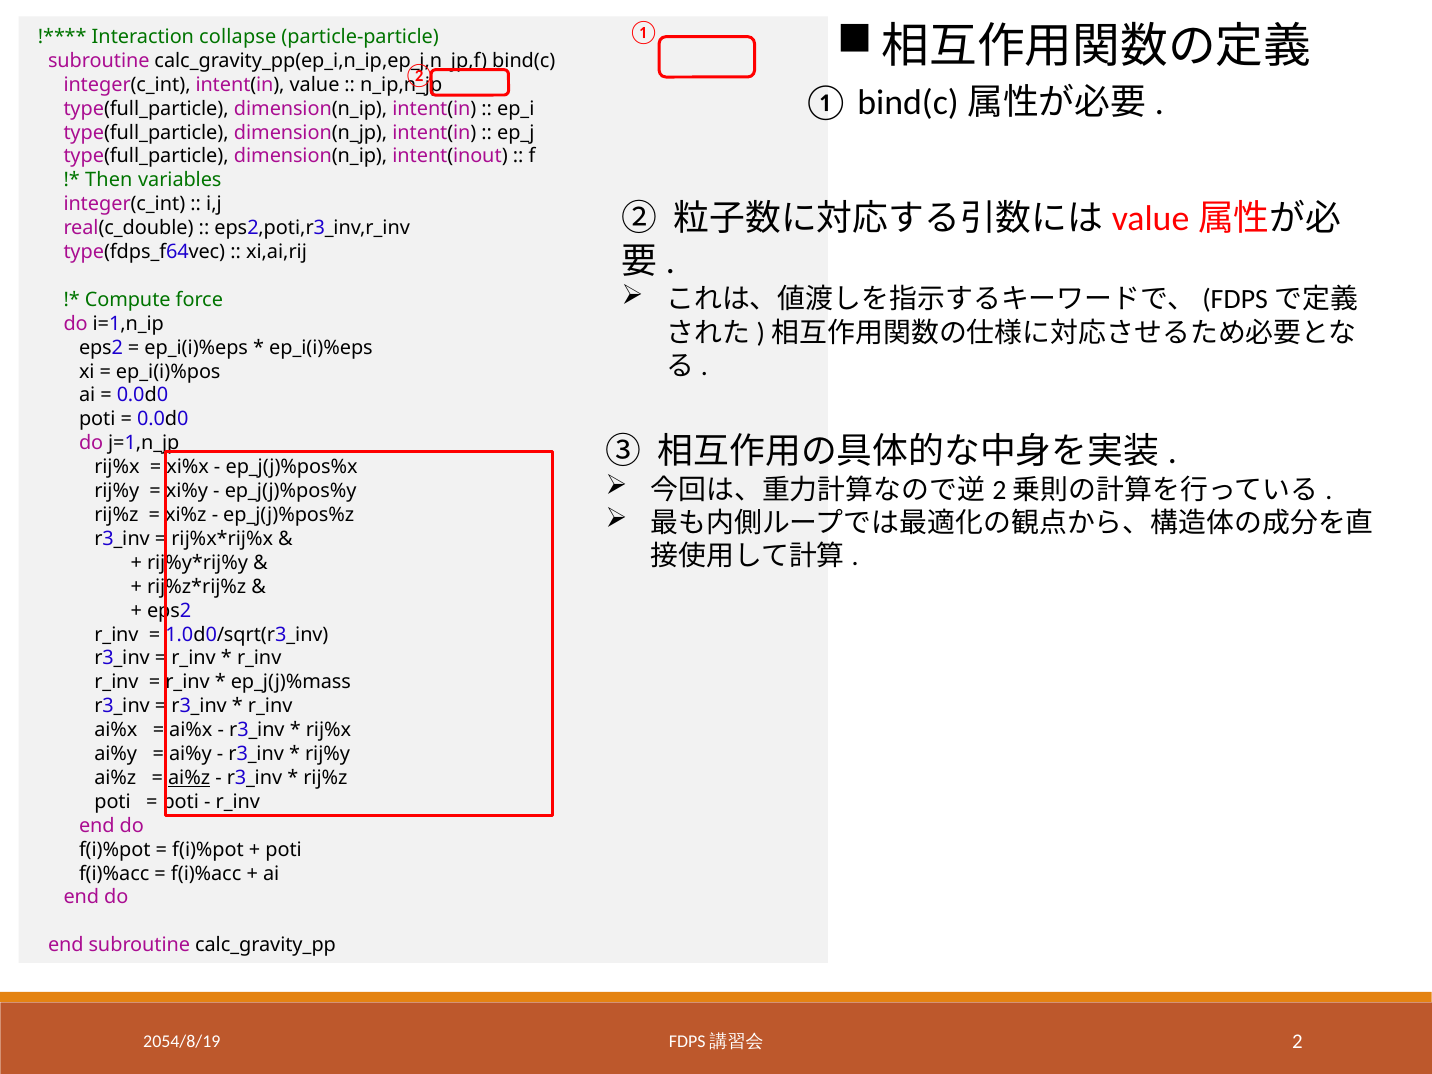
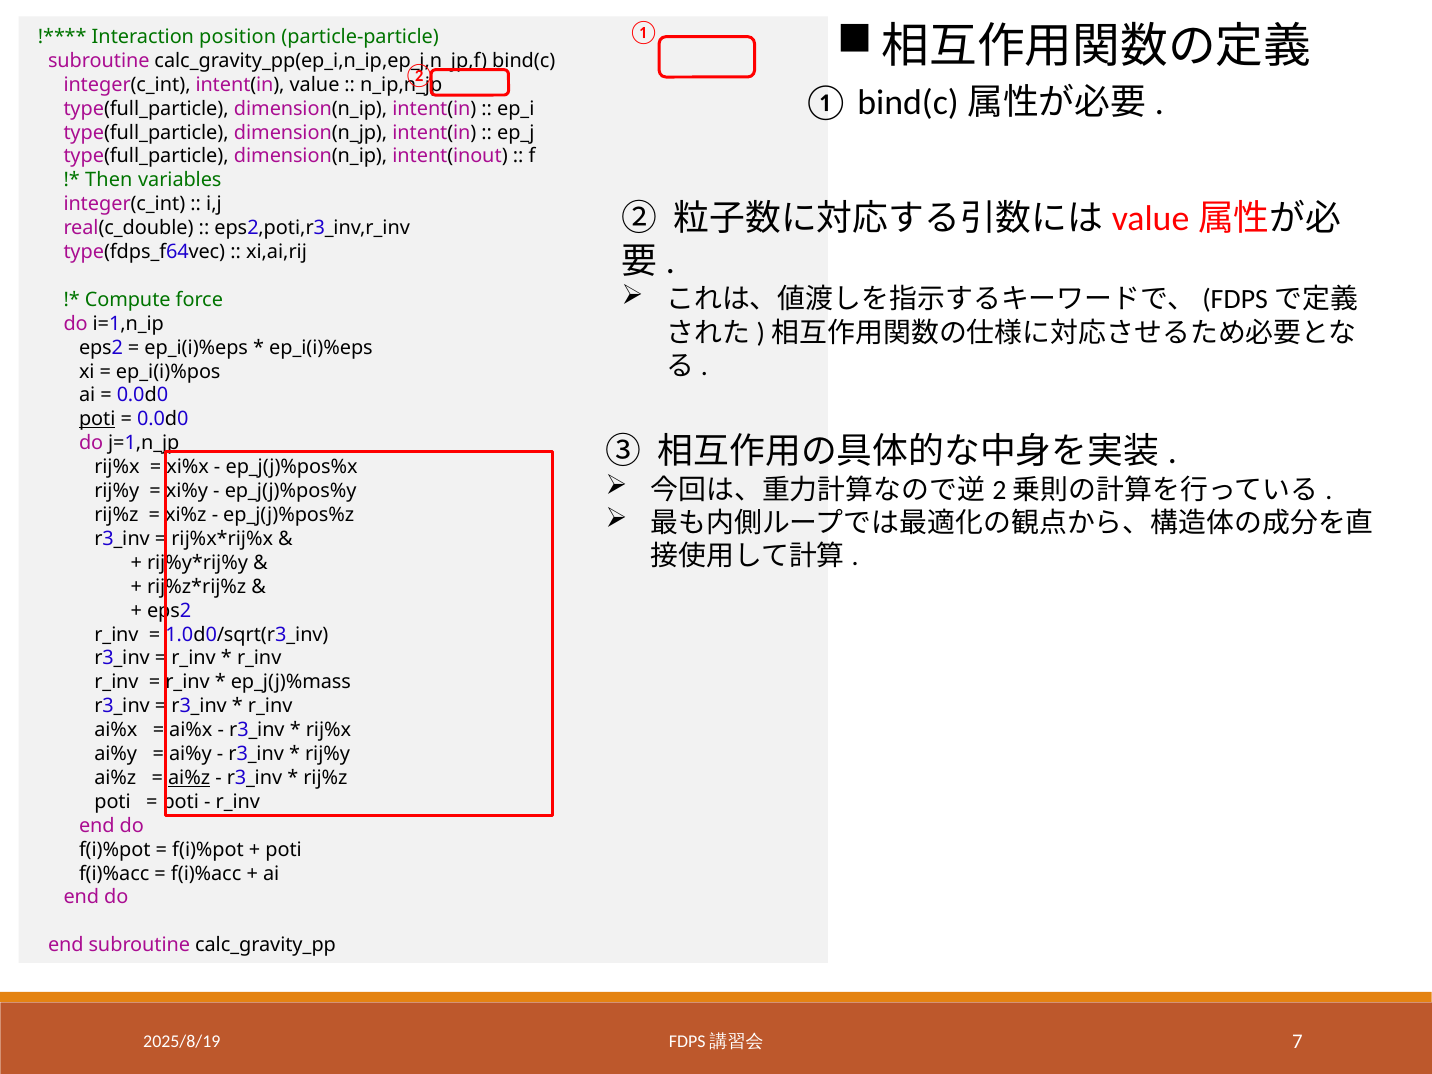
collapse: collapse -> position
poti at (97, 419) underline: none -> present
2054/8/19: 2054/8/19 -> 2025/8/19
2: 2 -> 7
